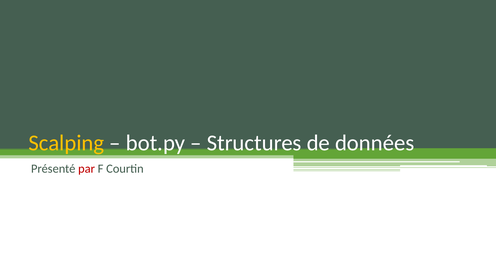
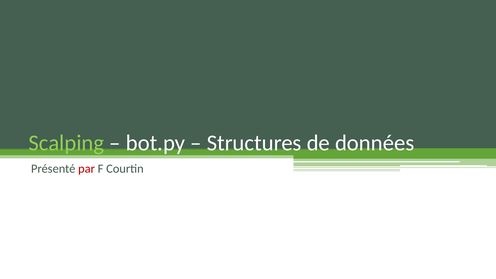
Scalping colour: yellow -> light green
